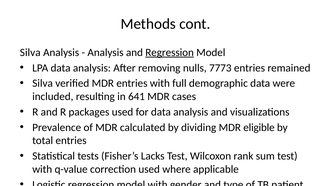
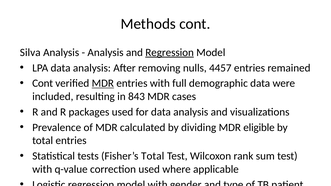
7773: 7773 -> 4457
Silva at (43, 83): Silva -> Cont
MDR at (103, 83) underline: none -> present
641: 641 -> 843
Fisher’s Lacks: Lacks -> Total
